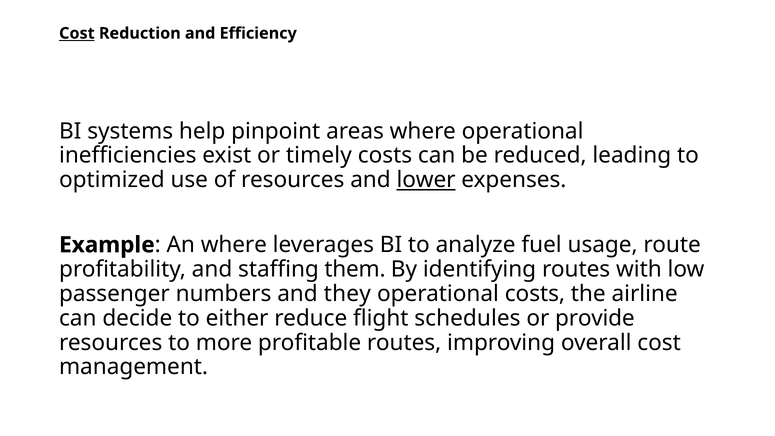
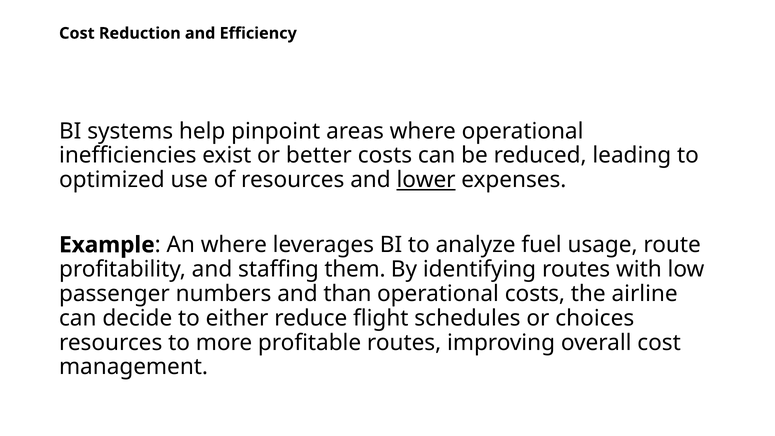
Cost at (77, 33) underline: present -> none
timely: timely -> better
they: they -> than
provide: provide -> choices
